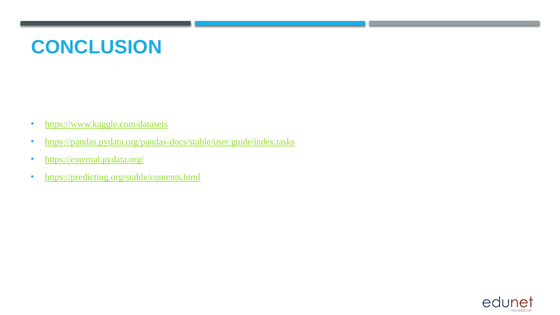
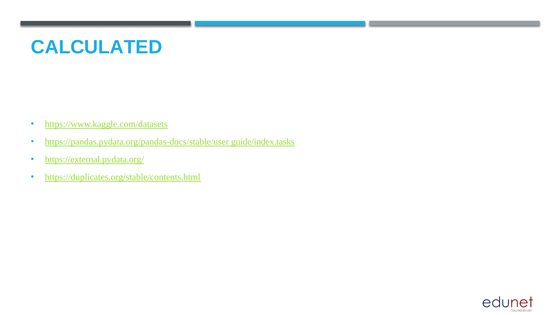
CONCLUSION: CONCLUSION -> CALCULATED
https://predicting.org/stable/contents.html: https://predicting.org/stable/contents.html -> https://duplicates.org/stable/contents.html
